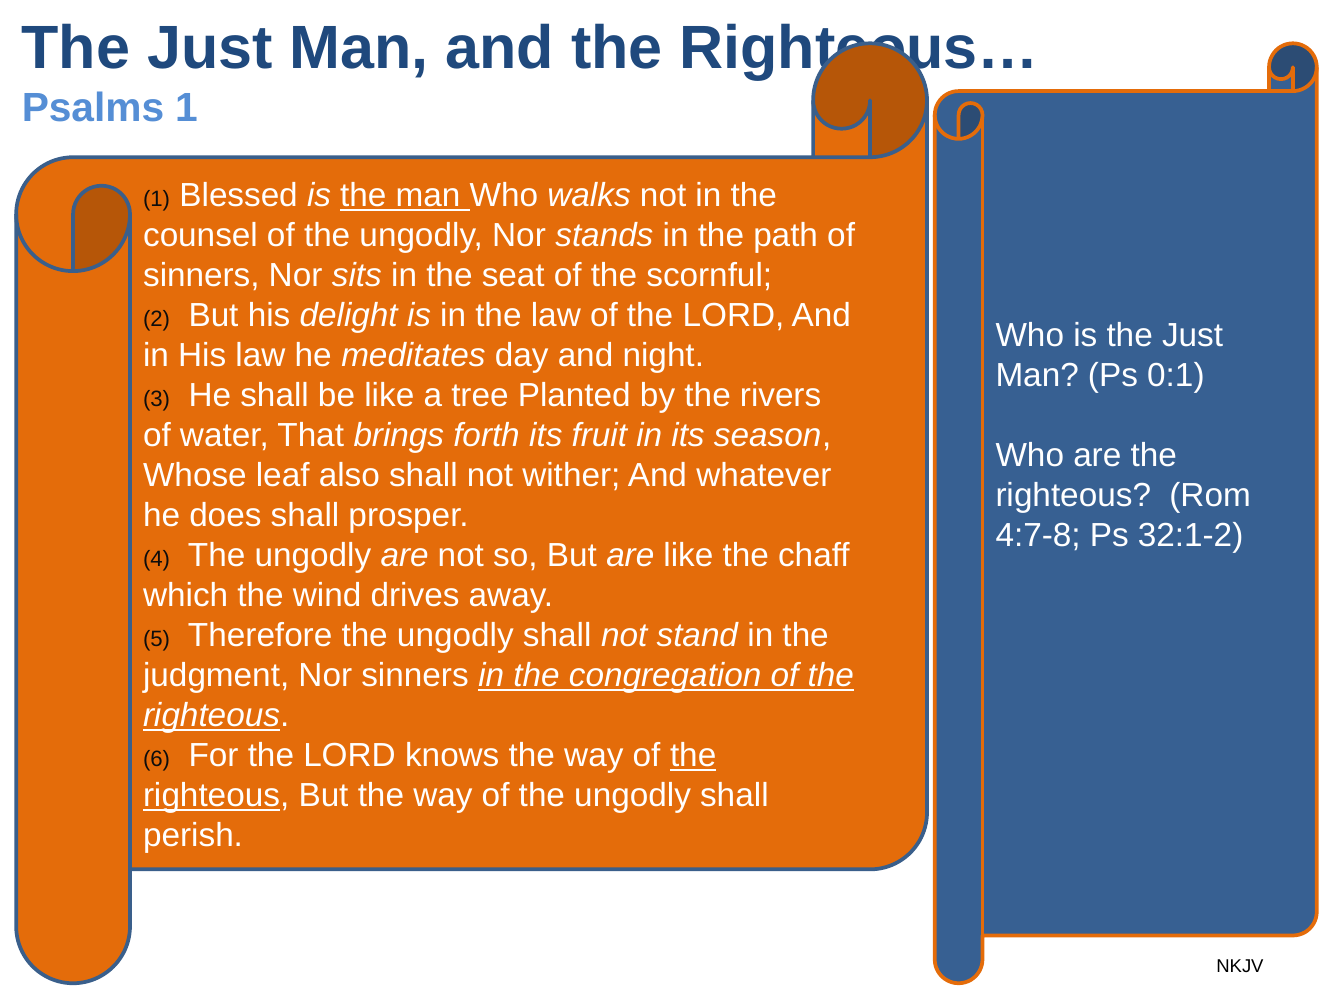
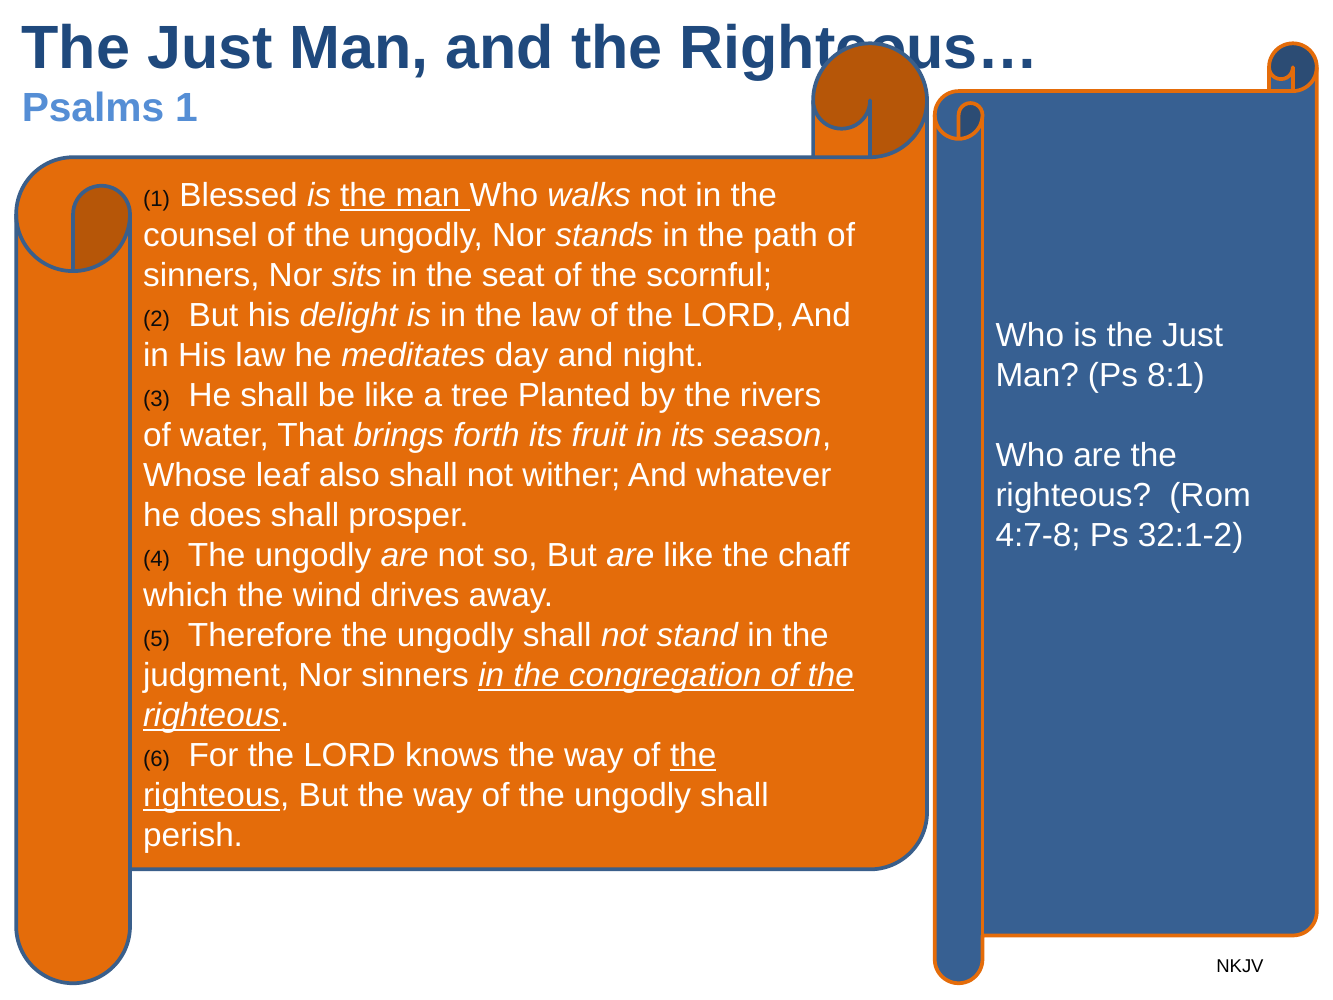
0:1: 0:1 -> 8:1
